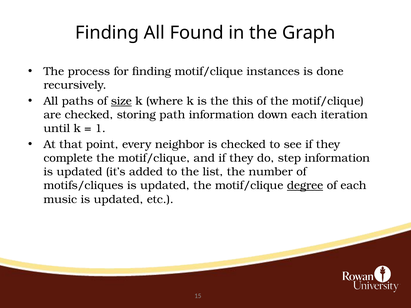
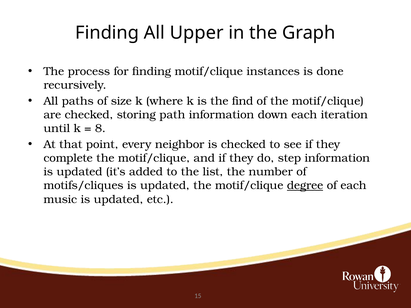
Found: Found -> Upper
size underline: present -> none
this: this -> find
1: 1 -> 8
